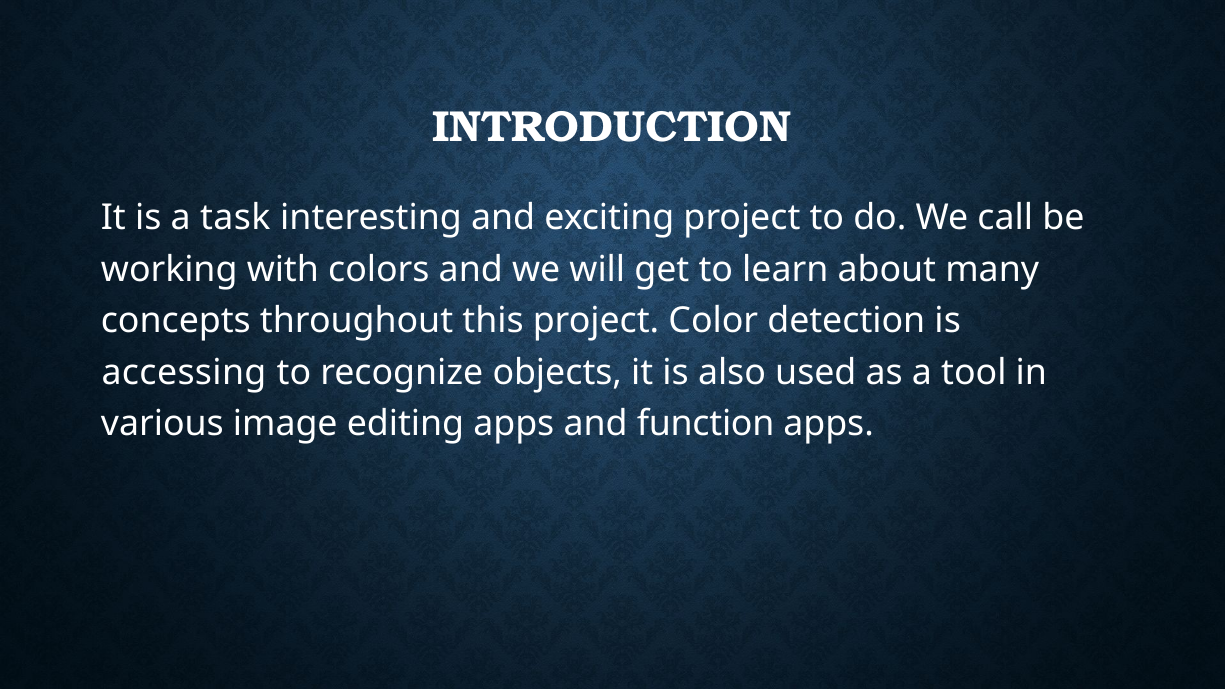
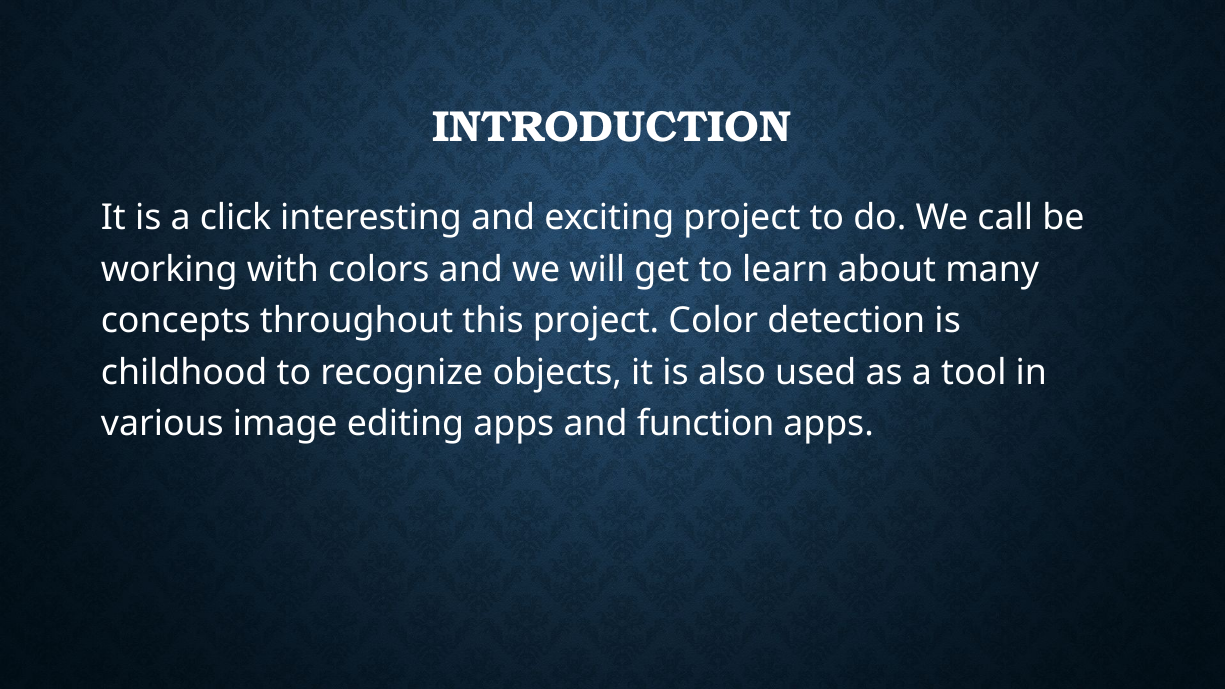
task: task -> click
accessing: accessing -> childhood
